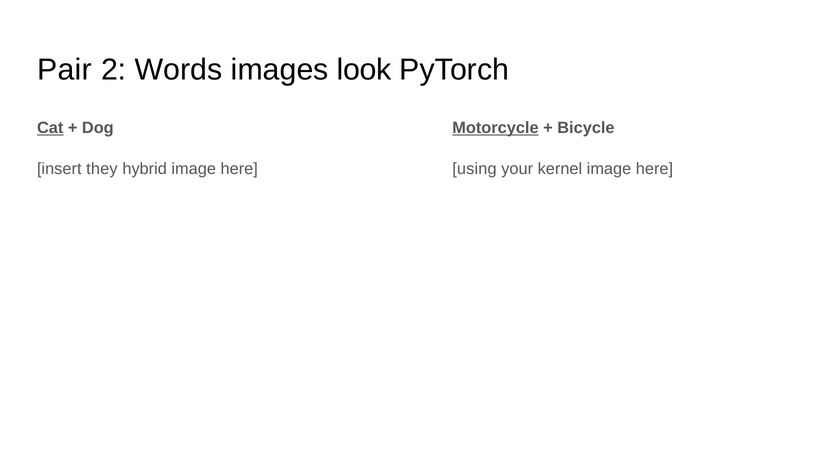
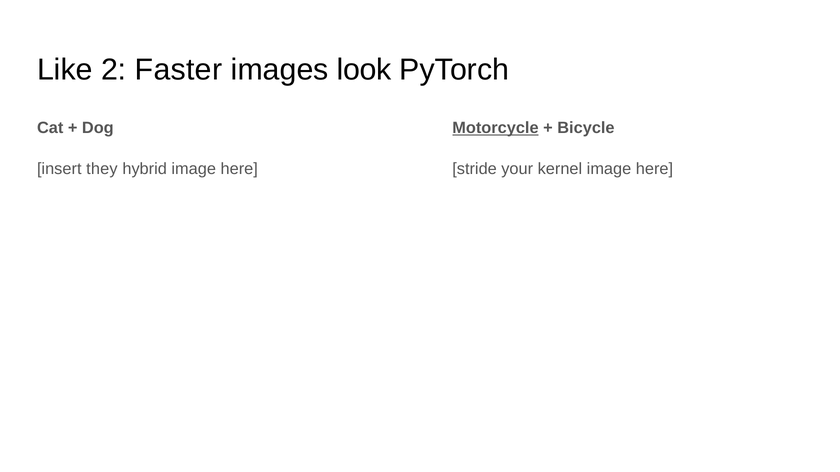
Pair: Pair -> Like
Words: Words -> Faster
Cat underline: present -> none
using: using -> stride
